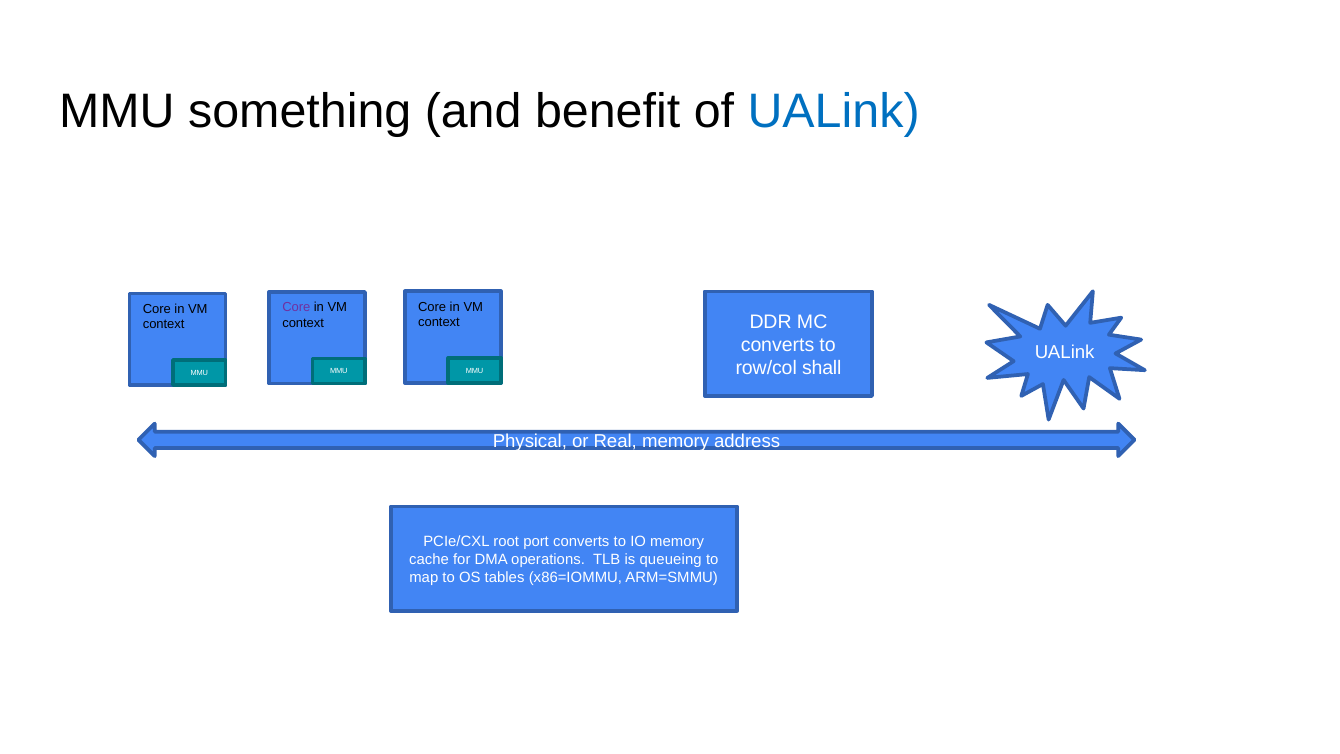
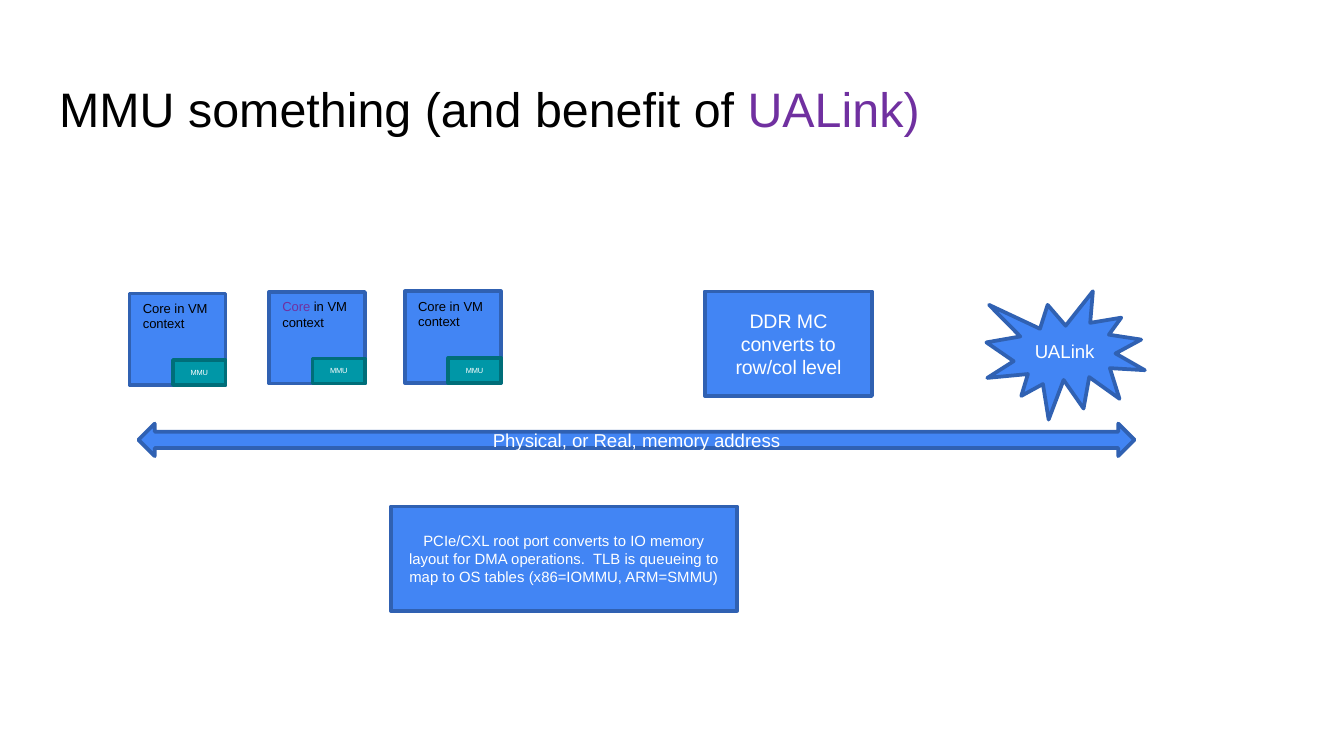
UALink at (834, 111) colour: blue -> purple
shall: shall -> level
cache: cache -> layout
